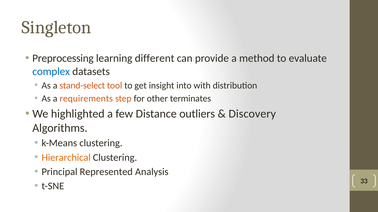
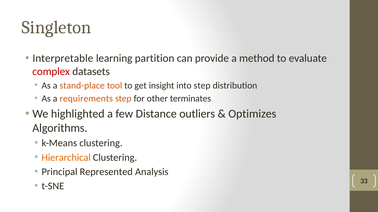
Preprocessing: Preprocessing -> Interpretable
different: different -> partition
complex colour: blue -> red
stand-select: stand-select -> stand-place
into with: with -> step
Discovery: Discovery -> Optimizes
